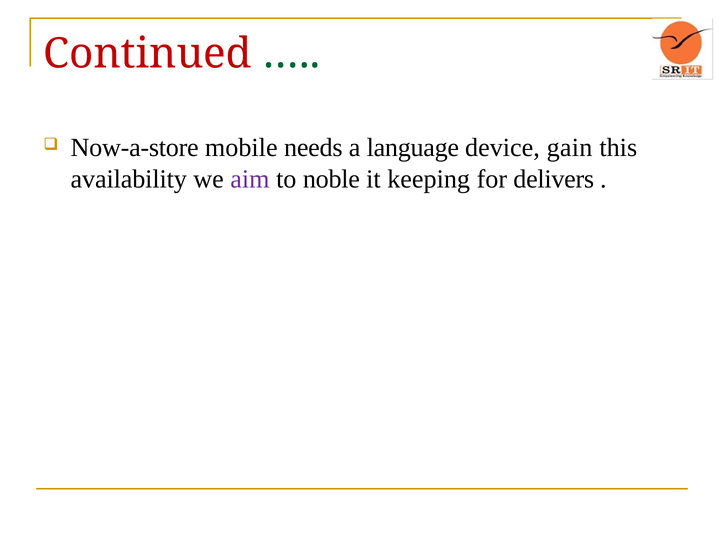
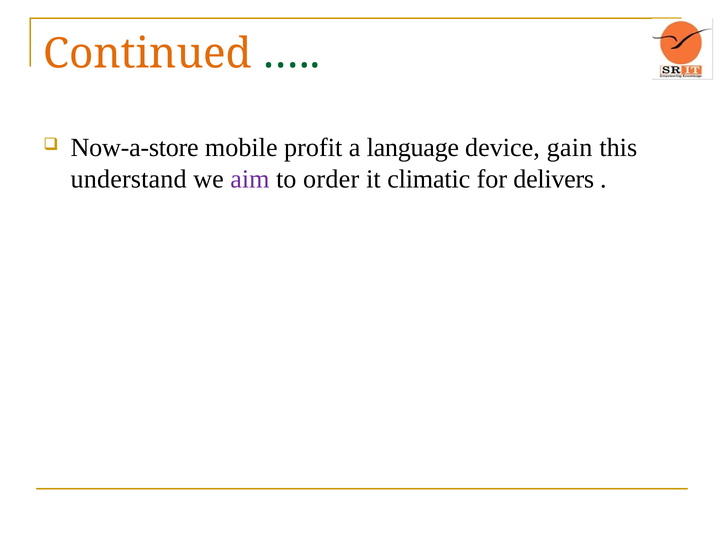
Continued colour: red -> orange
needs: needs -> profit
availability: availability -> understand
noble: noble -> order
keeping: keeping -> climatic
